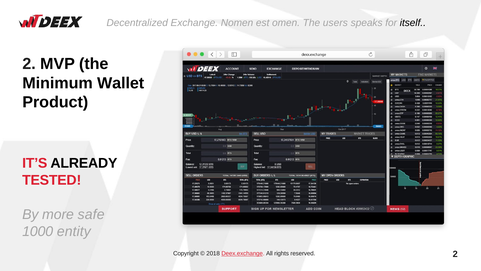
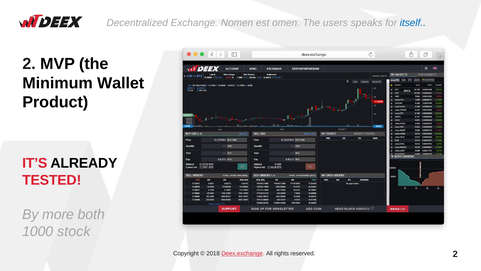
itself colour: black -> blue
safe: safe -> both
entity: entity -> stock
